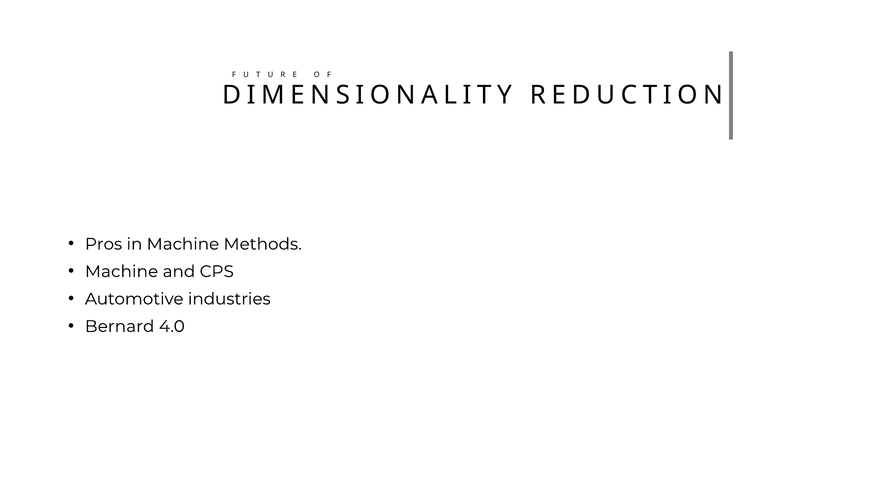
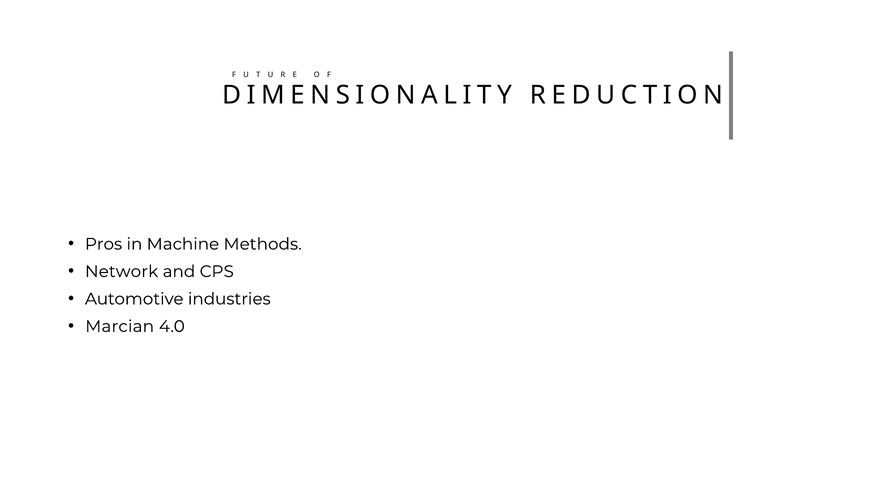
Machine at (122, 271): Machine -> Network
Bernard: Bernard -> Marcian
